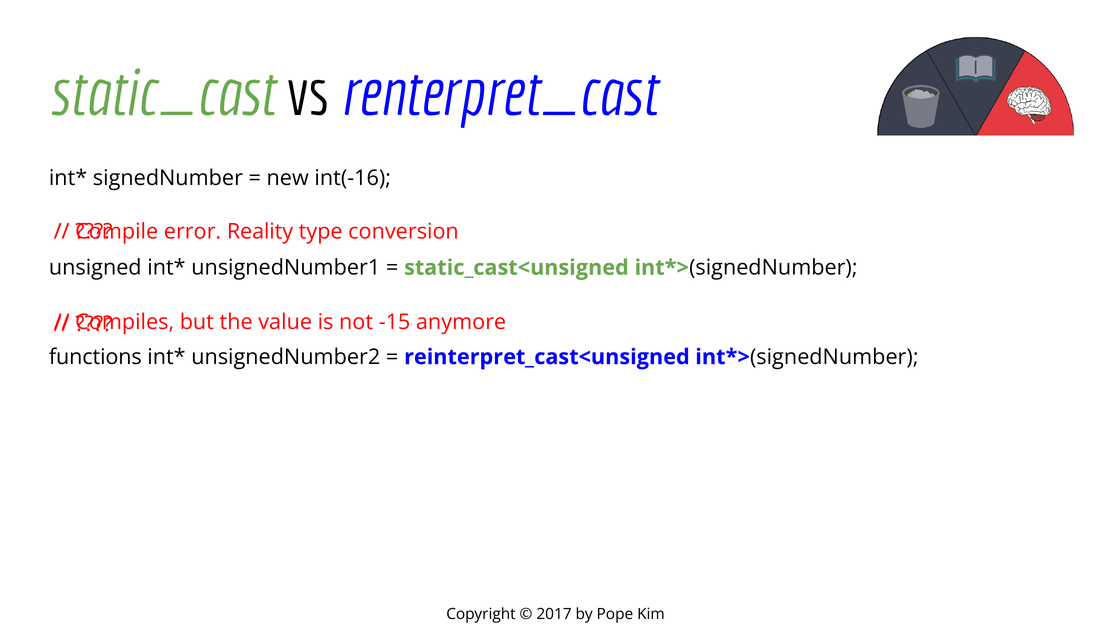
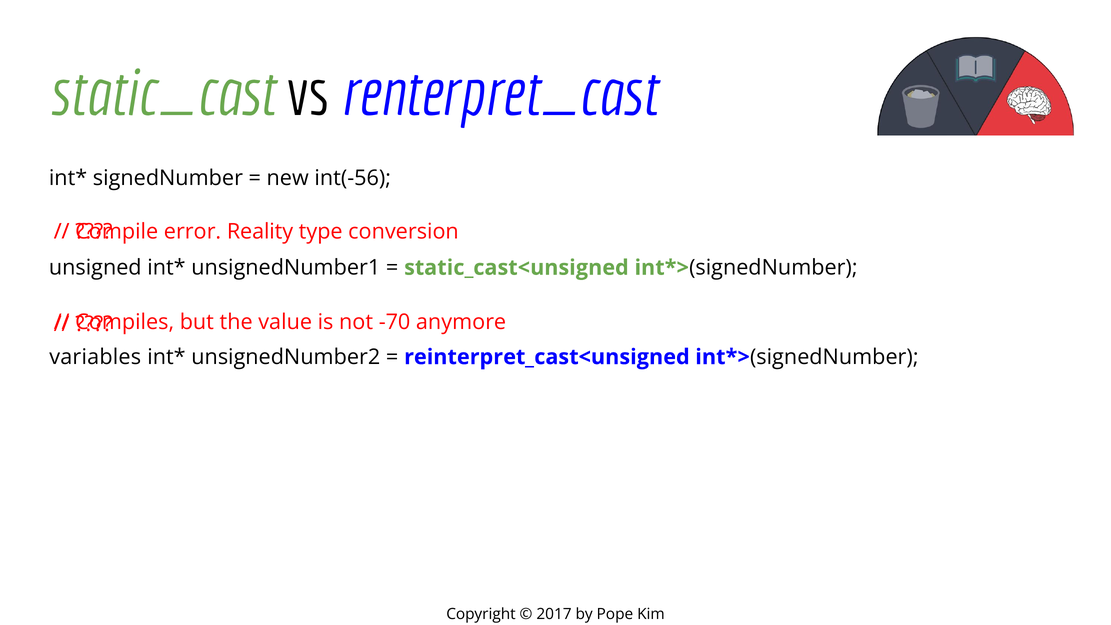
int(-16: int(-16 -> int(-56
-15: -15 -> -70
functions: functions -> variables
